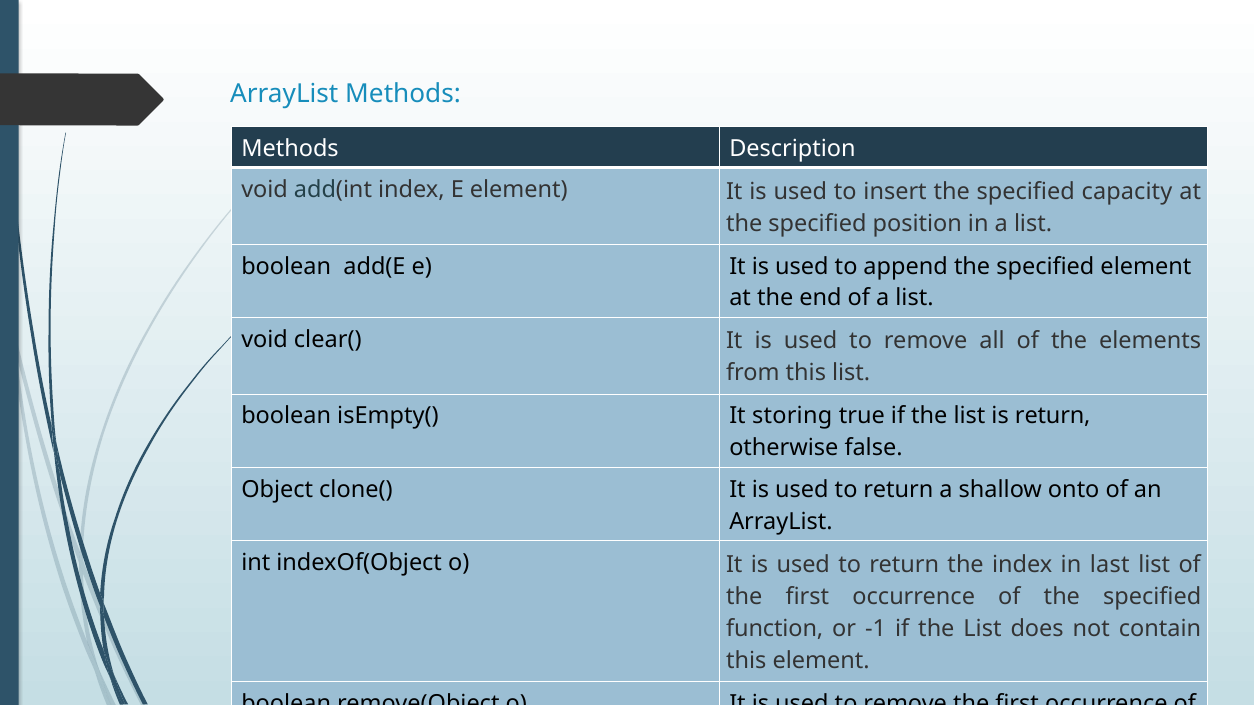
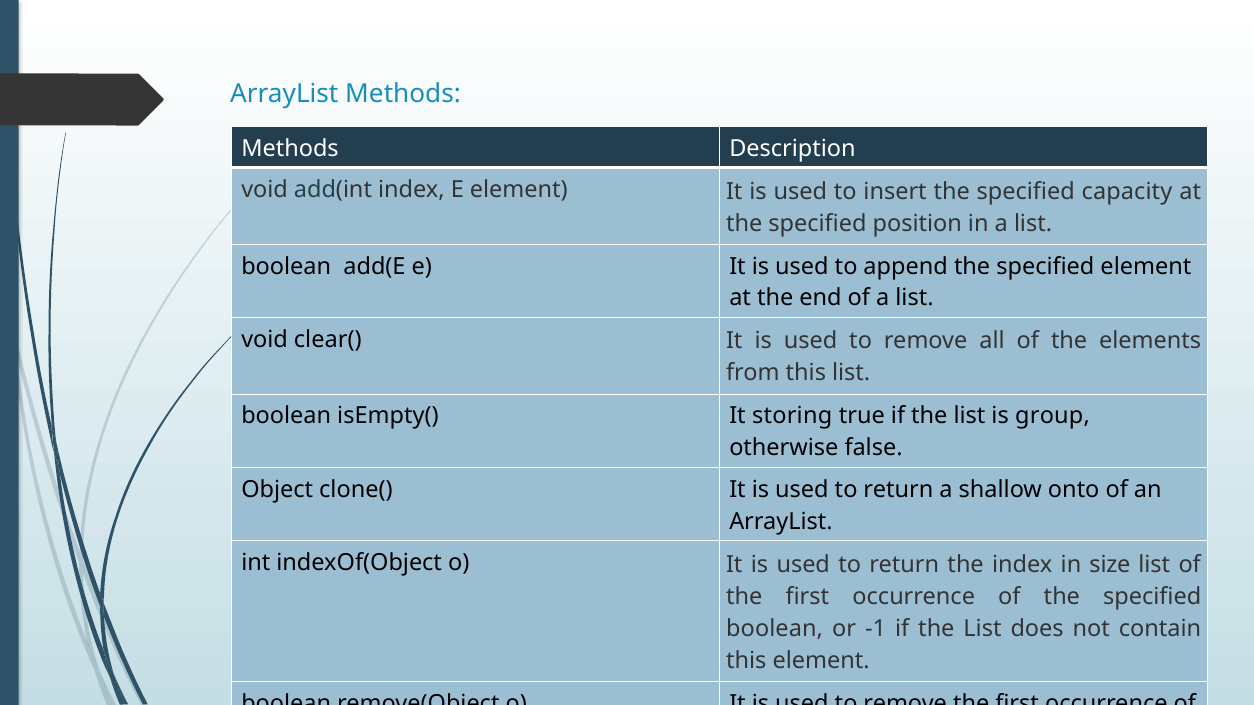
is return: return -> group
last: last -> size
function at (775, 629): function -> boolean
